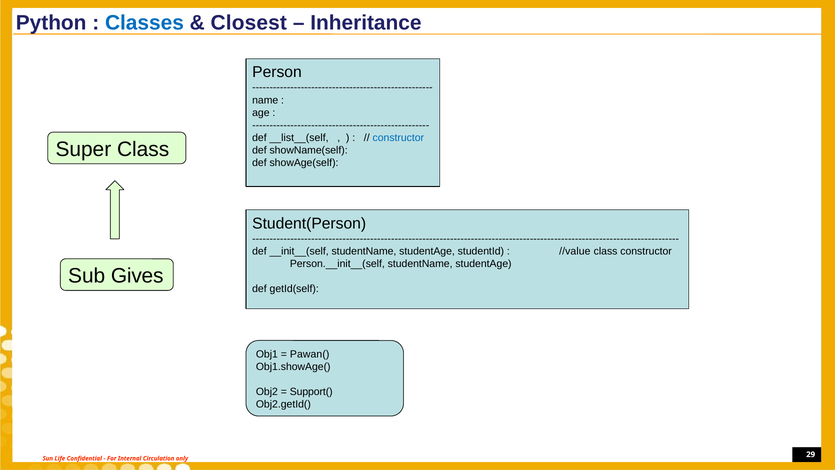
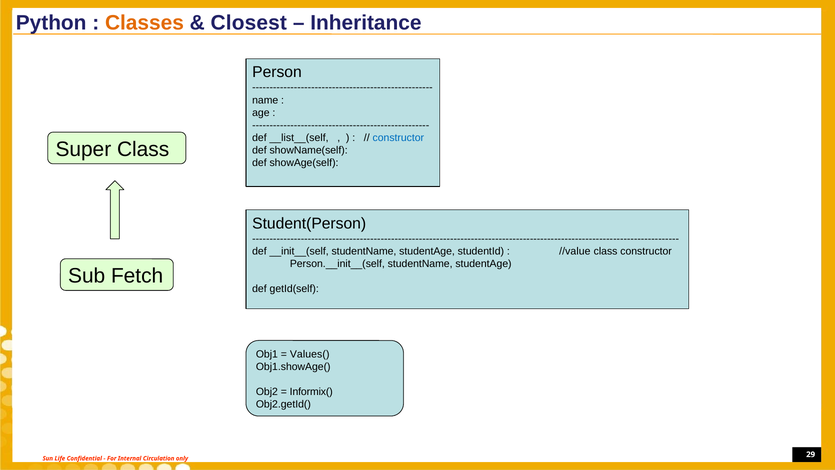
Classes colour: blue -> orange
Gives: Gives -> Fetch
Pawan(: Pawan( -> Values(
Support(: Support( -> Informix(
